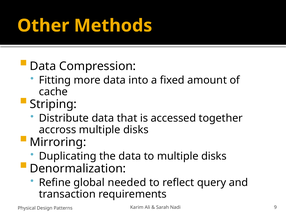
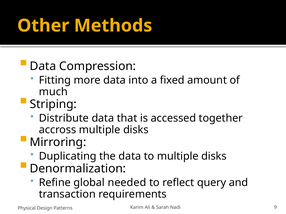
cache: cache -> much
